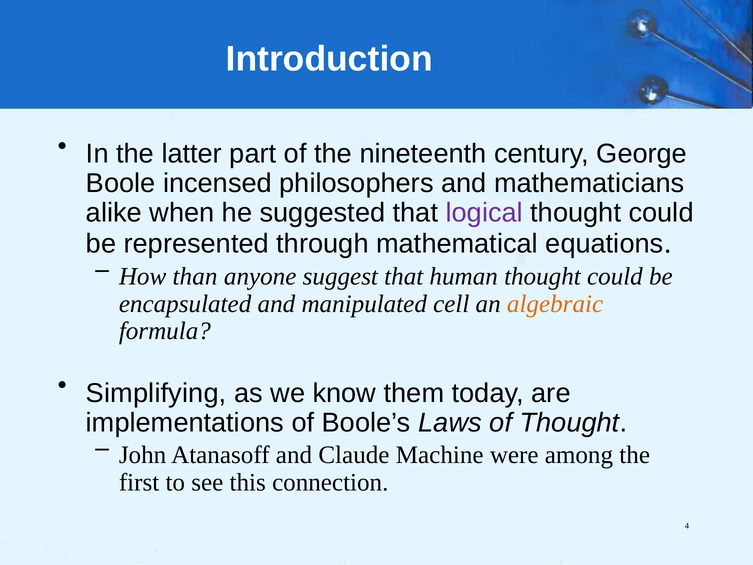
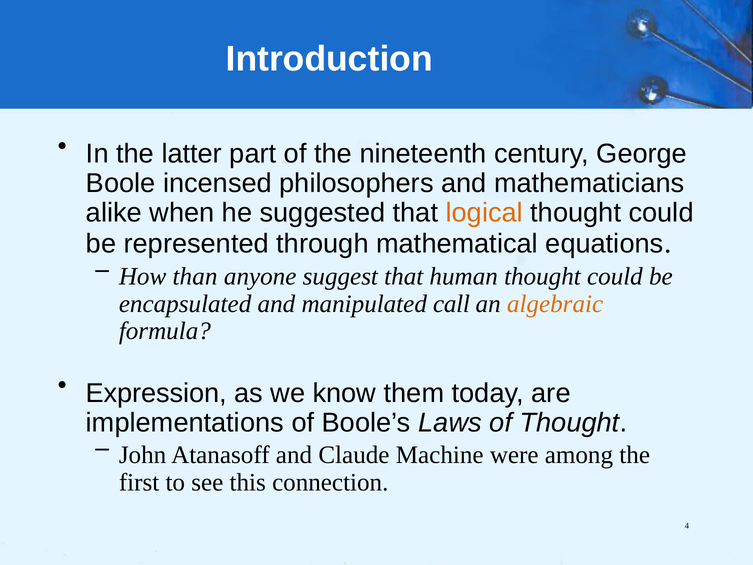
logical colour: purple -> orange
cell: cell -> call
Simplifying: Simplifying -> Expression
